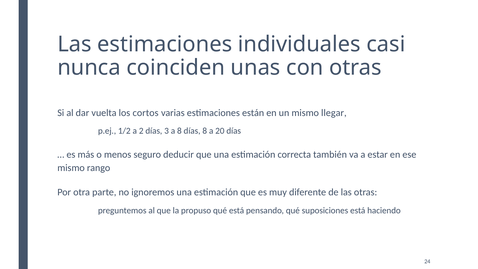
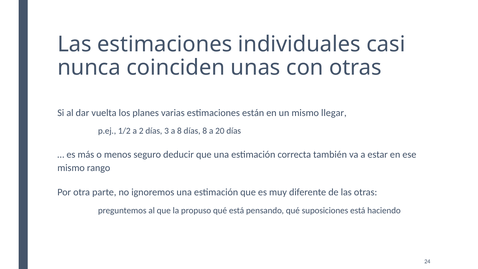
cortos: cortos -> planes
